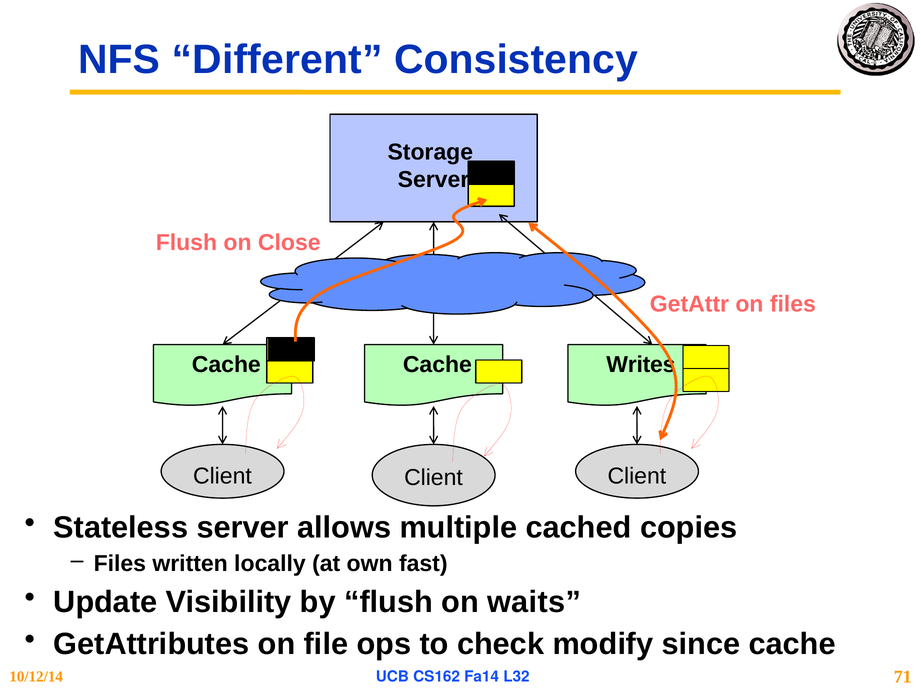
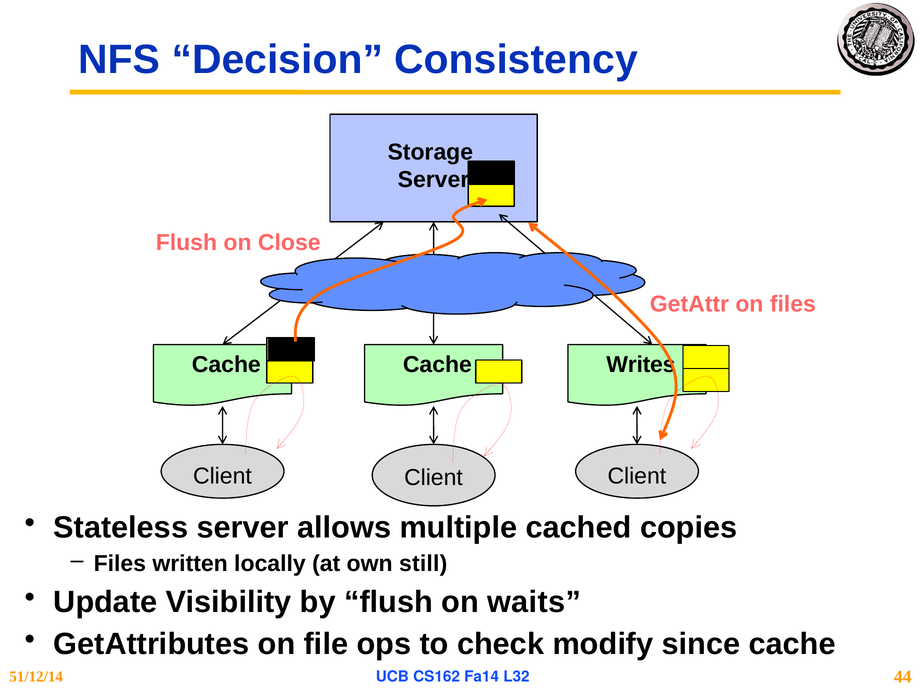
Different: Different -> Decision
fast: fast -> still
10/12/14: 10/12/14 -> 51/12/14
71: 71 -> 44
